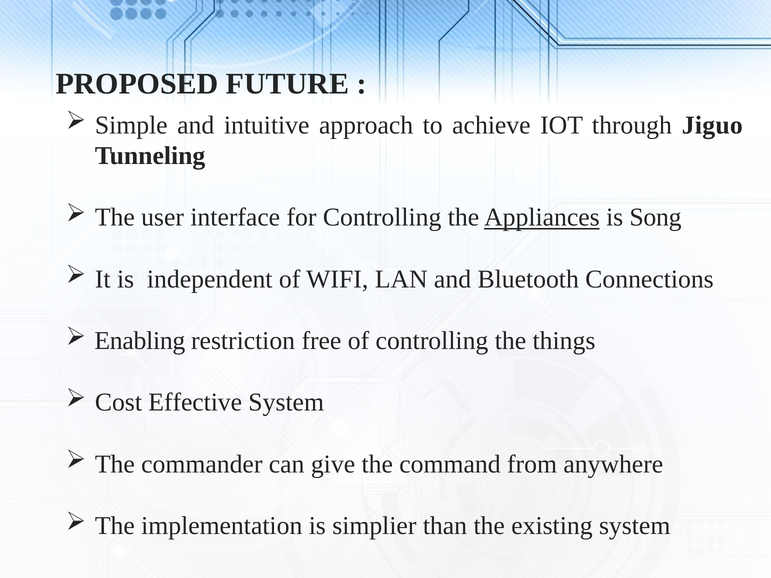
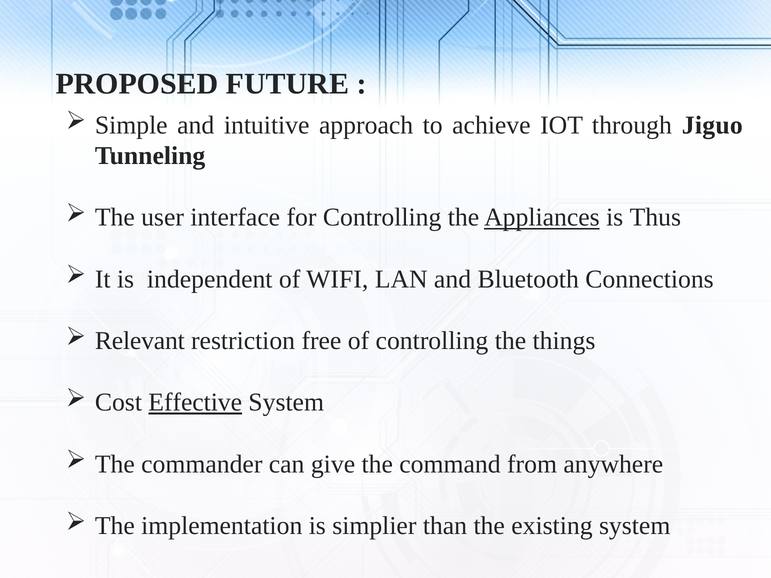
Song: Song -> Thus
Enabling: Enabling -> Relevant
Effective underline: none -> present
